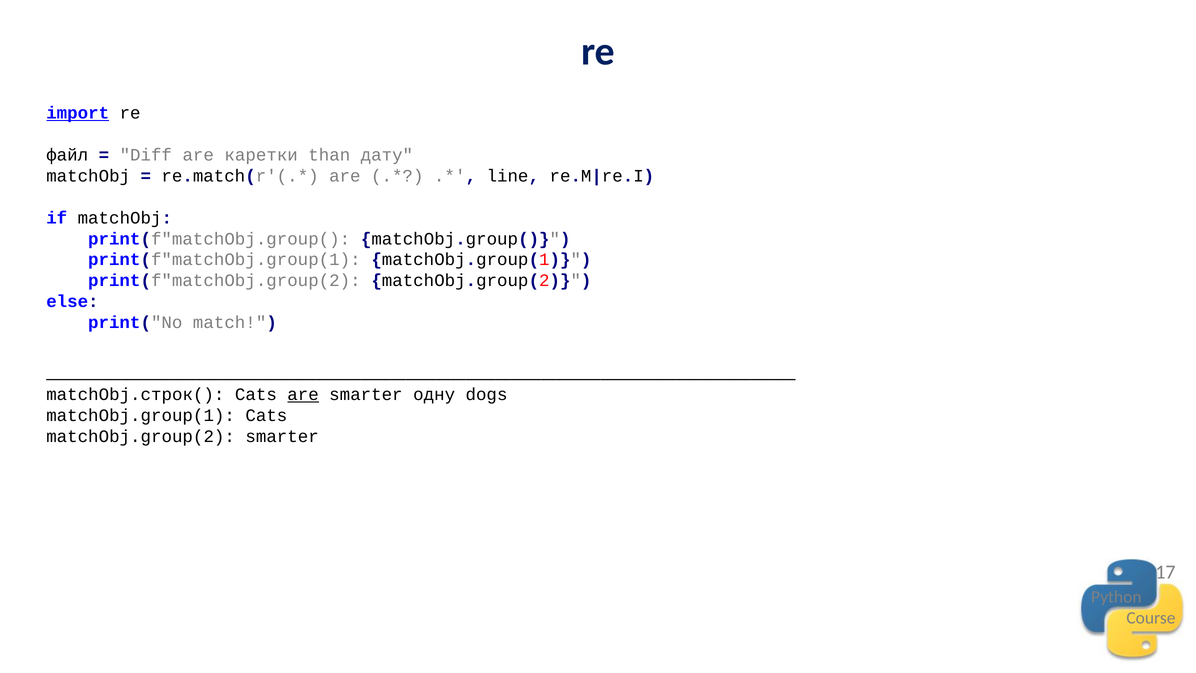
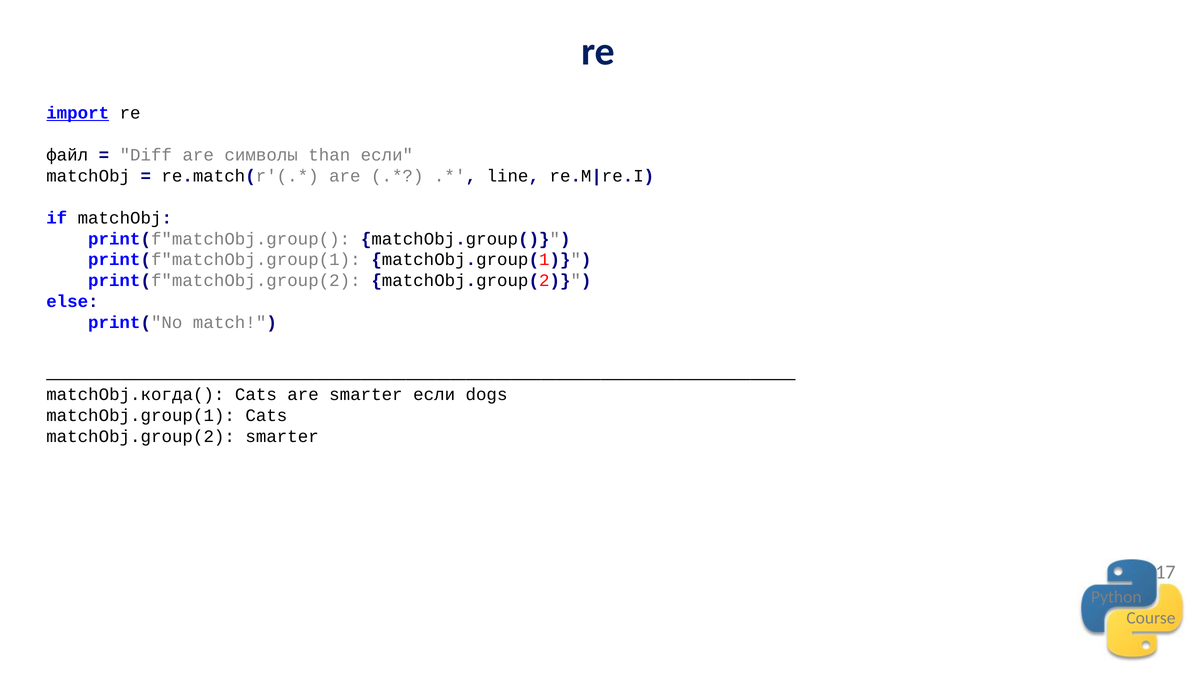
каретки: каретки -> символы
than дату: дату -> если
matchObj.строк(: matchObj.строк( -> matchObj.когда(
are at (303, 394) underline: present -> none
smarter одну: одну -> если
